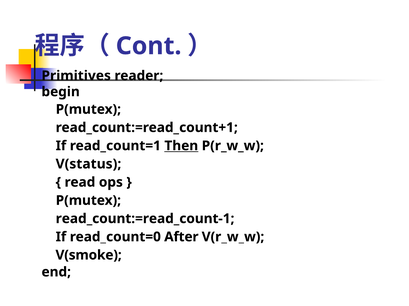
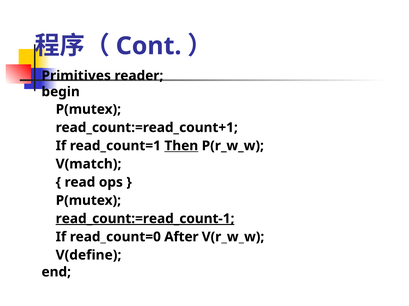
V(status: V(status -> V(match
read_count:=read_count-1 underline: none -> present
V(smoke: V(smoke -> V(define
